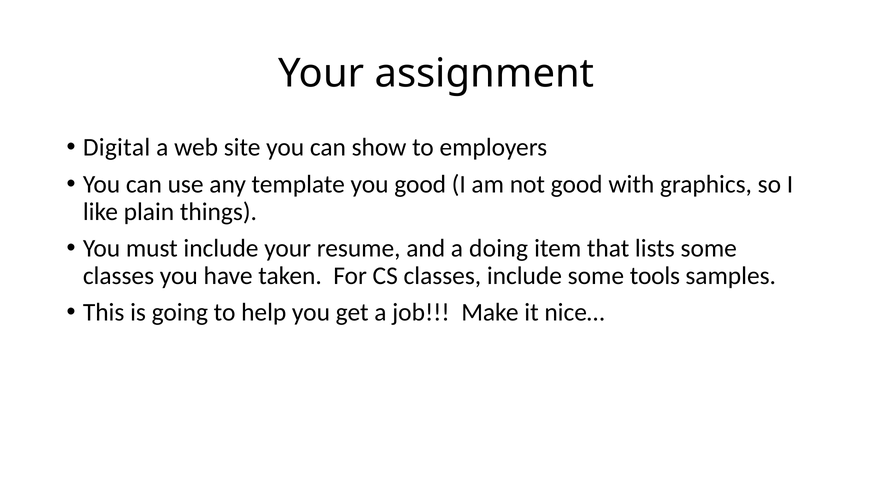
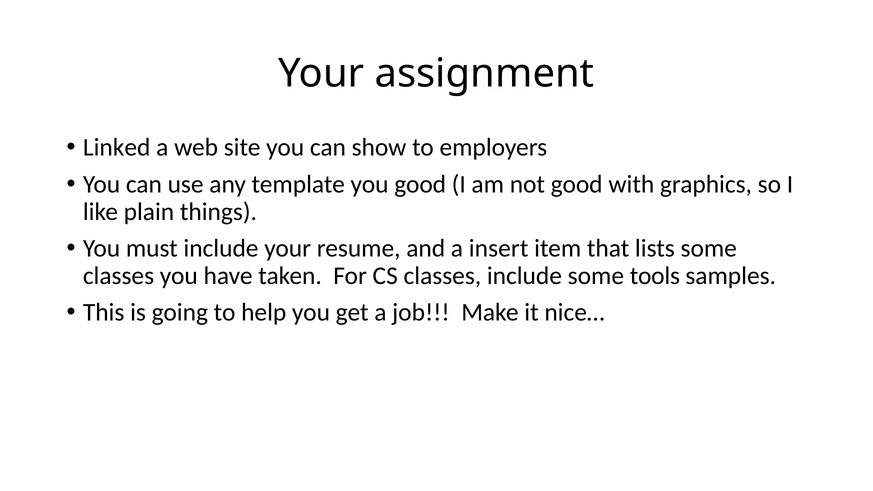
Digital: Digital -> Linked
doing: doing -> insert
